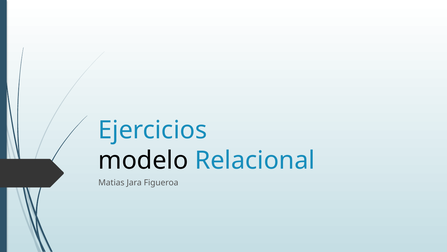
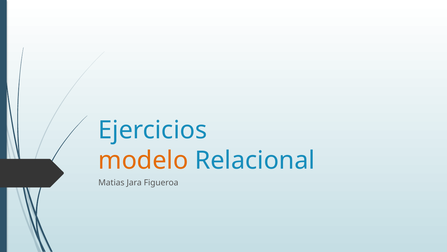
modelo colour: black -> orange
